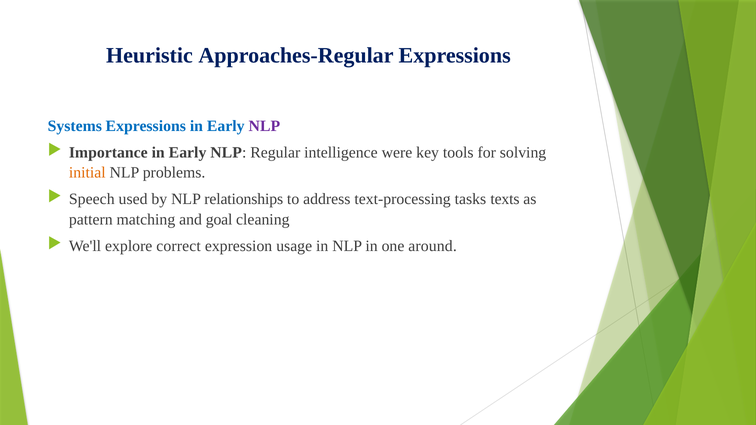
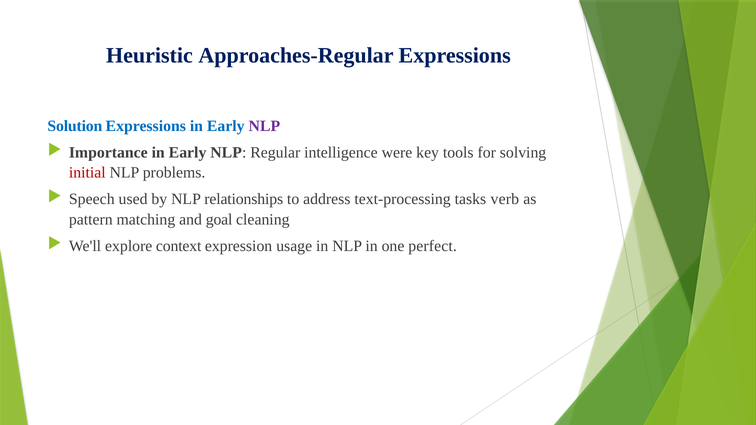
Systems: Systems -> Solution
initial colour: orange -> red
texts: texts -> verb
correct: correct -> context
around: around -> perfect
